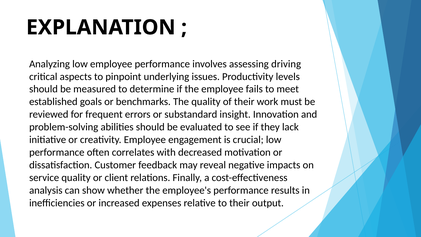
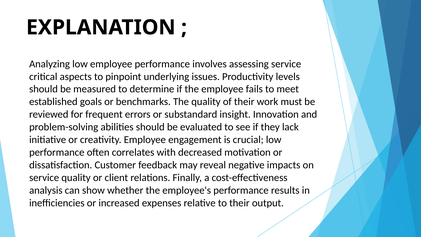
assessing driving: driving -> service
